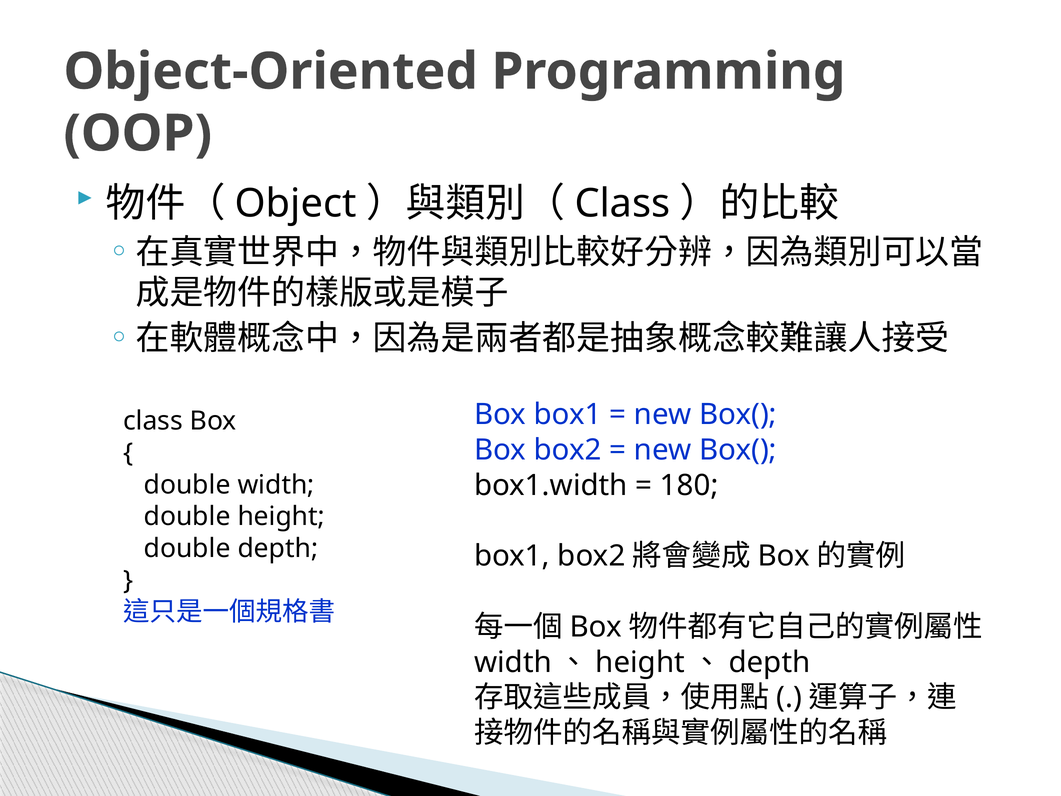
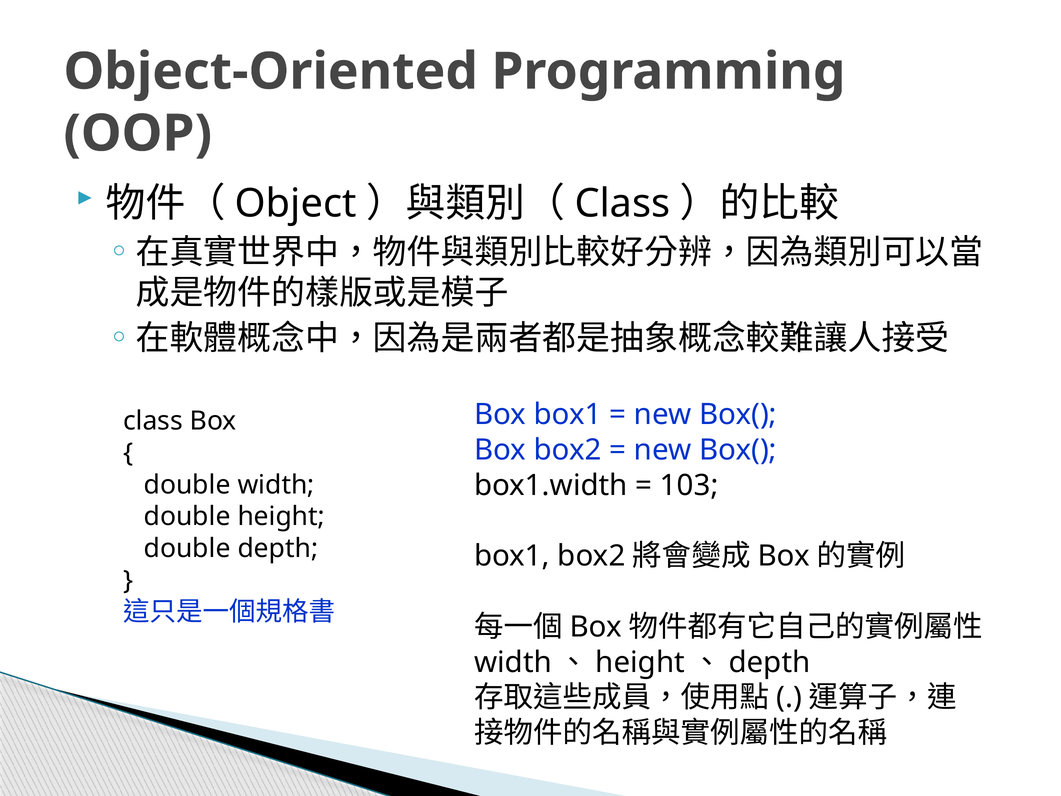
180: 180 -> 103
